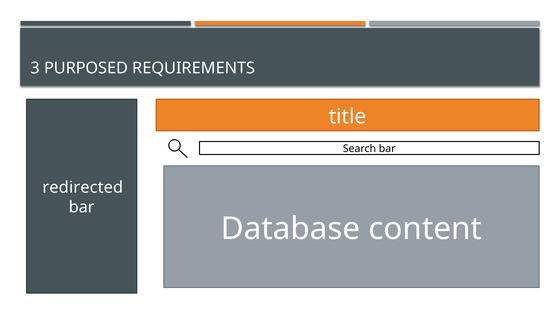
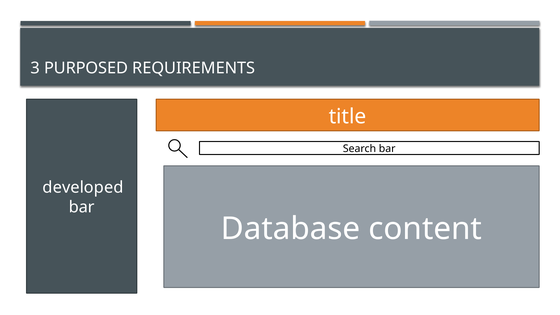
redirected: redirected -> developed
